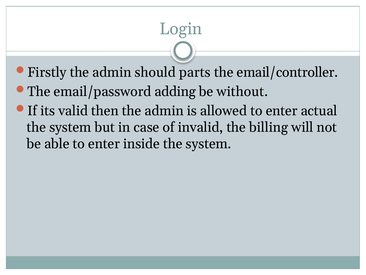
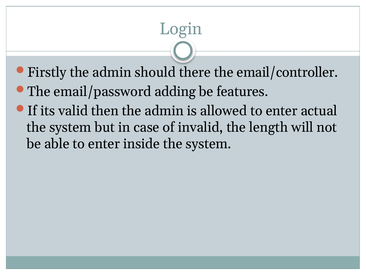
parts: parts -> there
without: without -> features
billing: billing -> length
